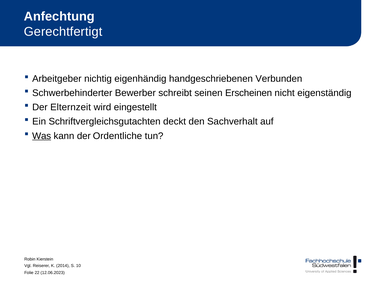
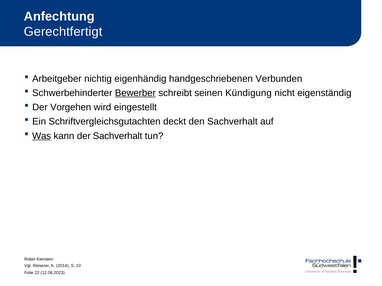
Bewerber underline: none -> present
Erscheinen: Erscheinen -> Kündigung
Elternzeit: Elternzeit -> Vorgehen
der Ordentliche: Ordentliche -> Sachverhalt
